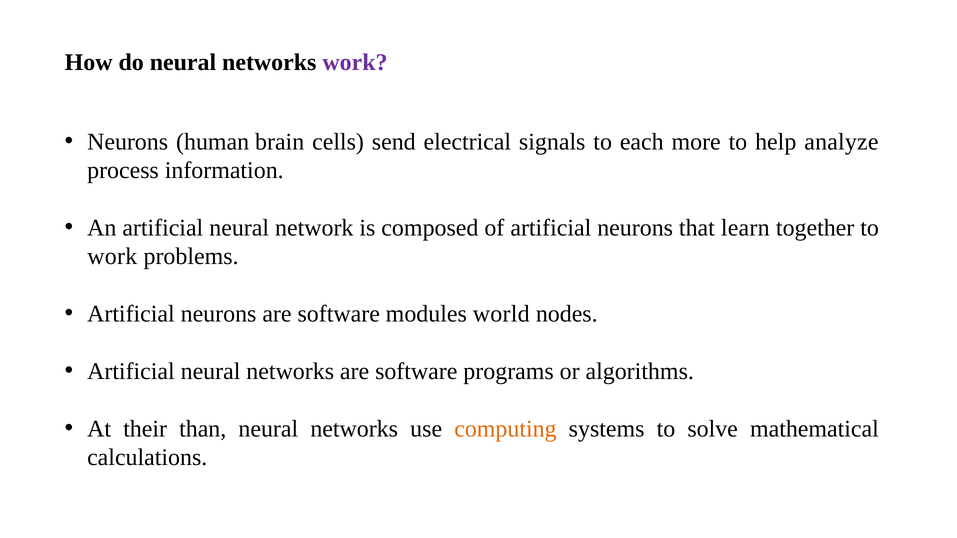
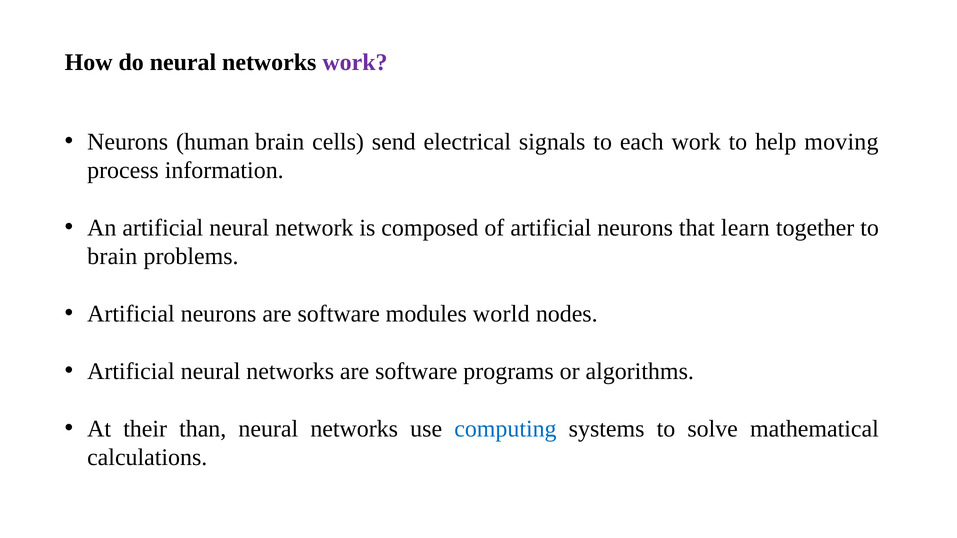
each more: more -> work
analyze: analyze -> moving
work at (112, 257): work -> brain
computing colour: orange -> blue
